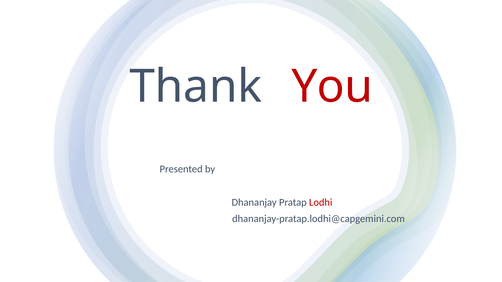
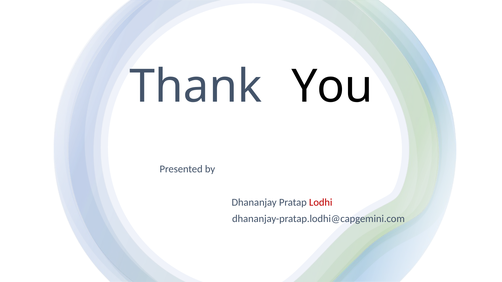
You colour: red -> black
